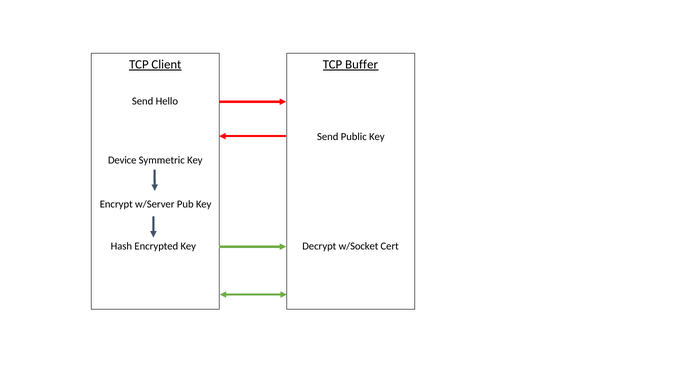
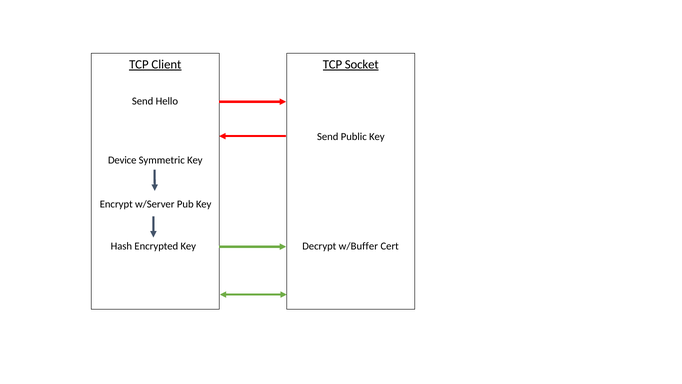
Buffer: Buffer -> Socket
w/Socket: w/Socket -> w/Buffer
